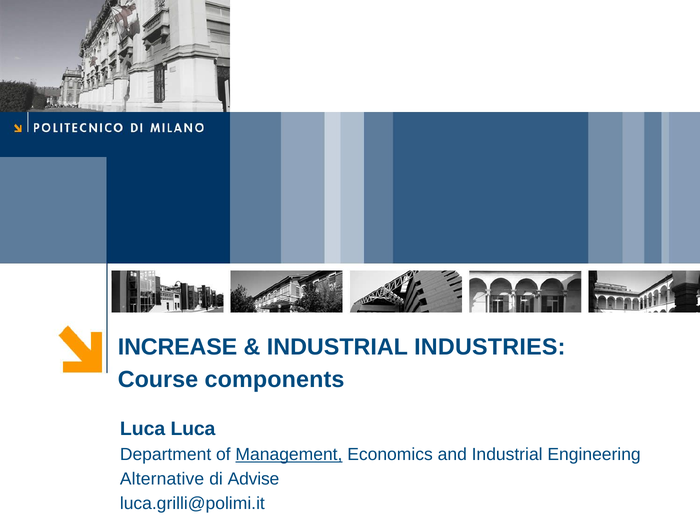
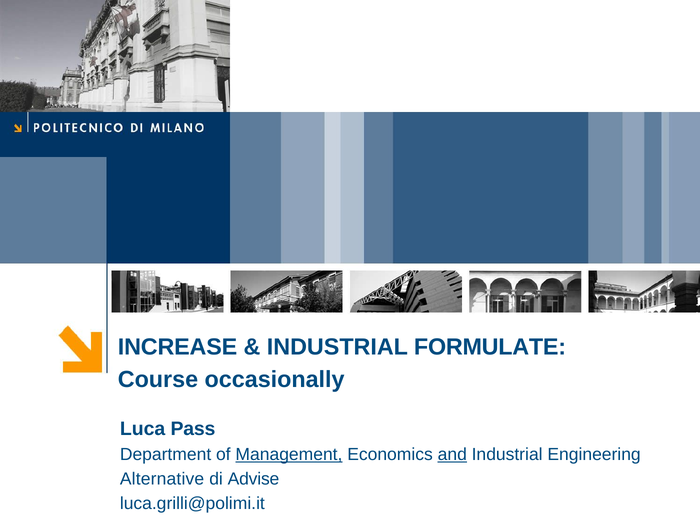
INDUSTRIES: INDUSTRIES -> FORMULATE
components: components -> occasionally
Luca Luca: Luca -> Pass
and underline: none -> present
